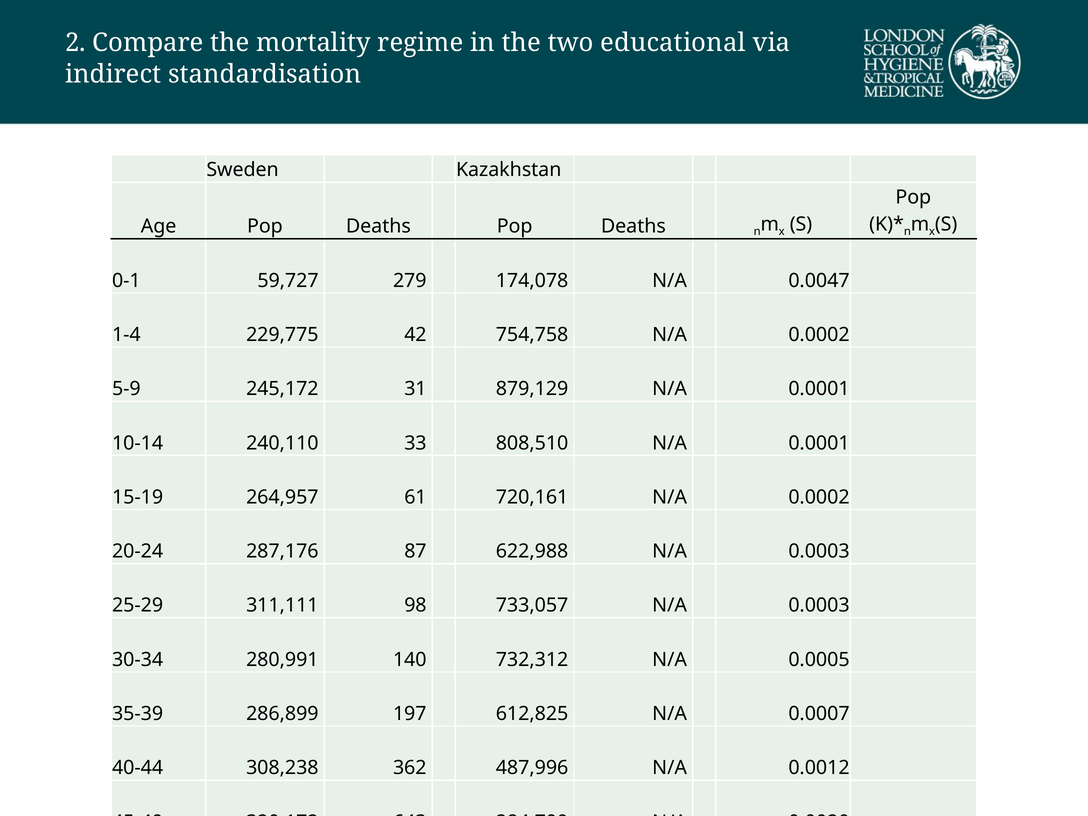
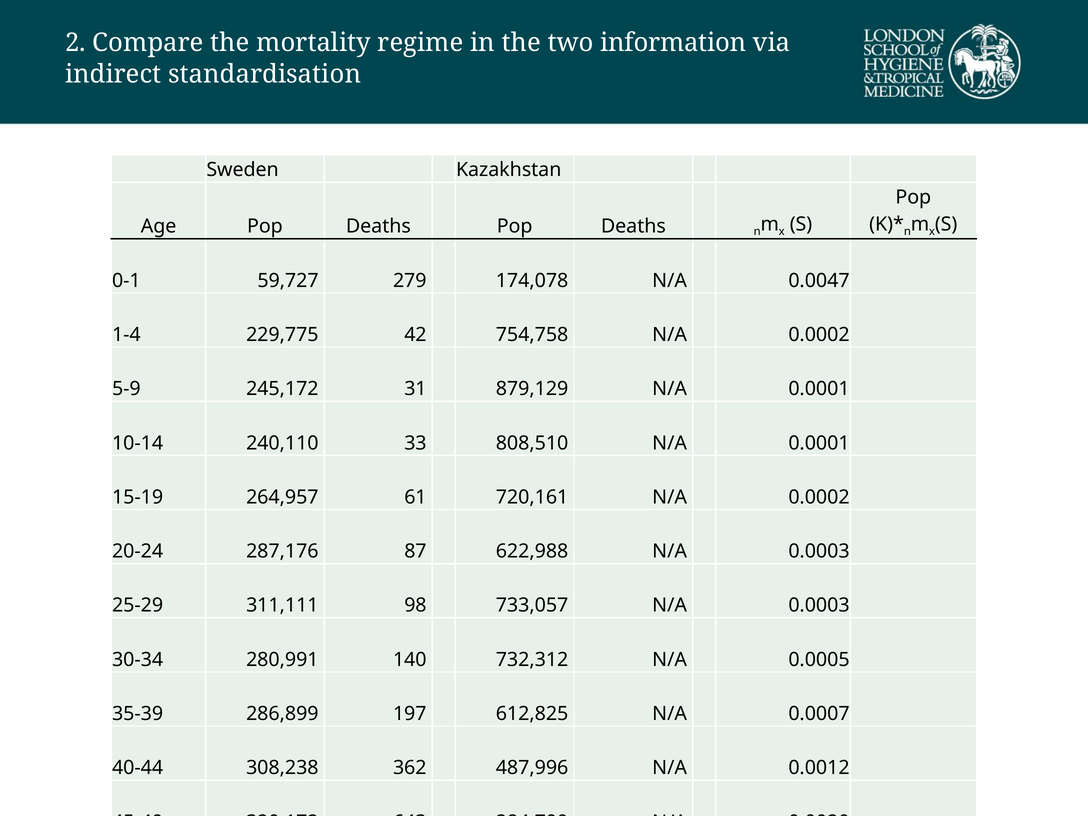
educational: educational -> information
